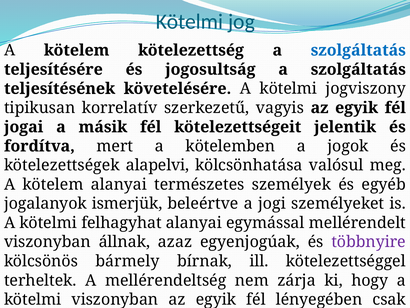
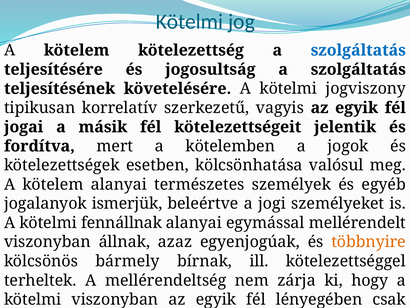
alapelvi: alapelvi -> esetben
felhagyhat: felhagyhat -> fennállnak
többnyire colour: purple -> orange
